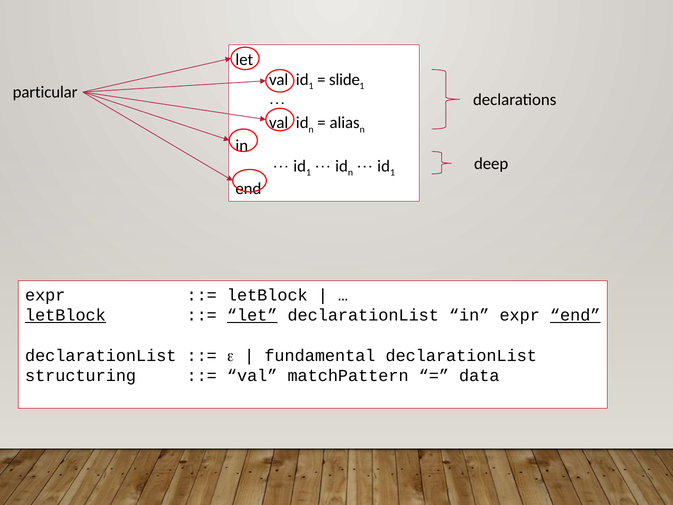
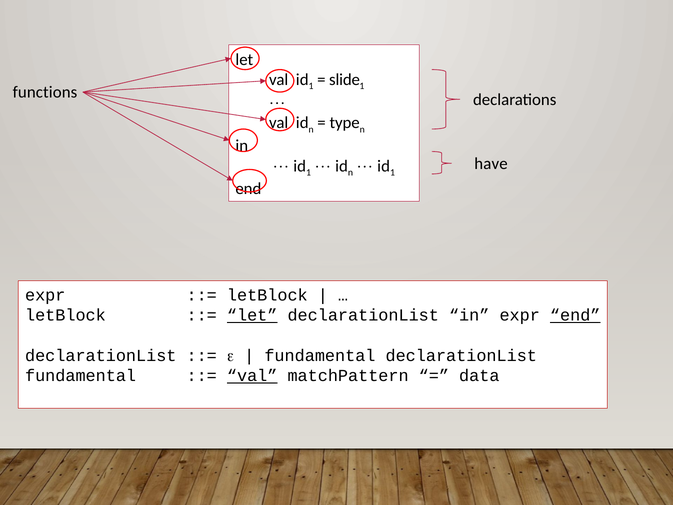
particular: particular -> functions
alias: alias -> type
deep: deep -> have
letBlock at (65, 315) underline: present -> none
structuring at (81, 376): structuring -> fundamental
val at (252, 376) underline: none -> present
